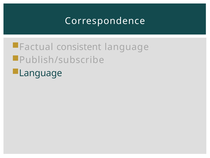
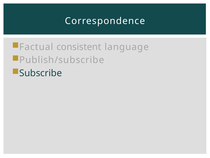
Language at (41, 73): Language -> Subscribe
